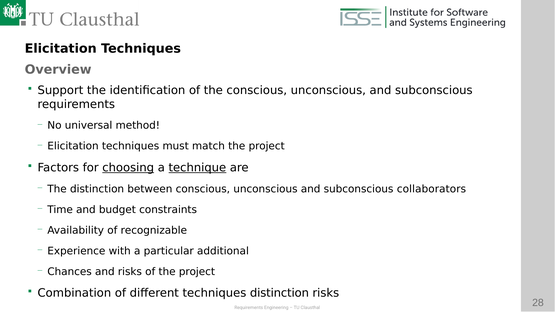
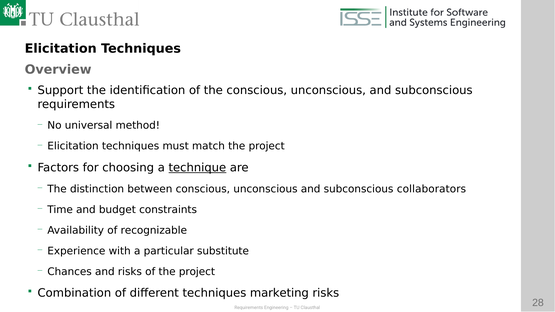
choosing underline: present -> none
additional: additional -> substitute
techniques distinction: distinction -> marketing
